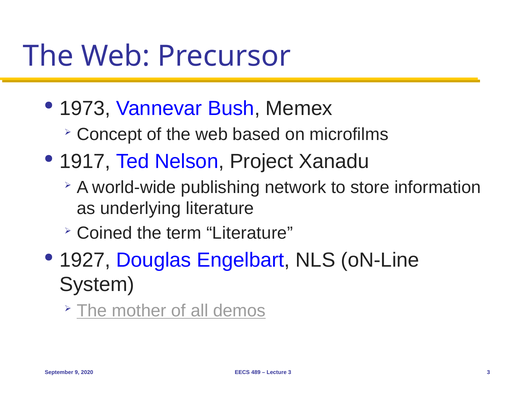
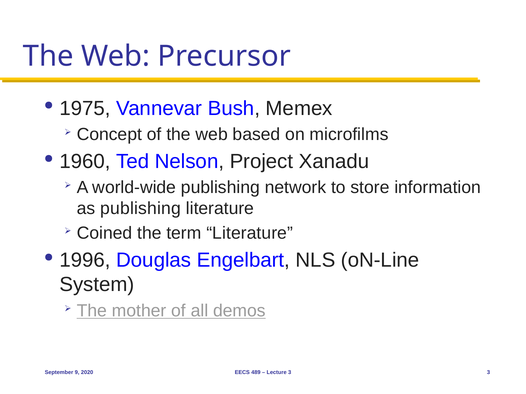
1973: 1973 -> 1975
1917: 1917 -> 1960
as underlying: underlying -> publishing
1927: 1927 -> 1996
